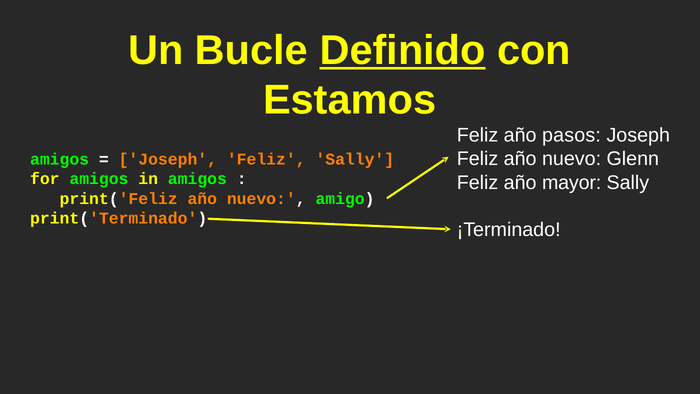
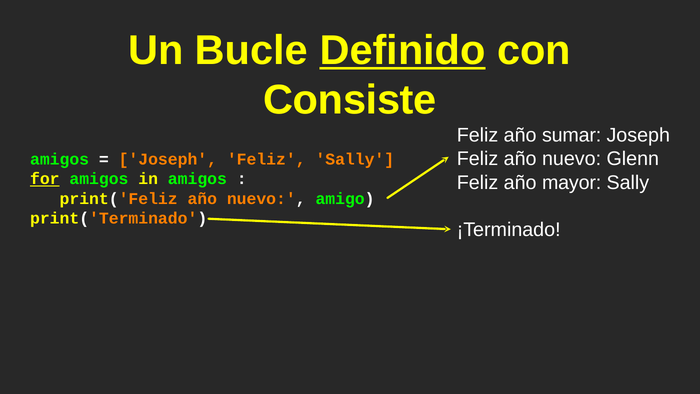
Estamos: Estamos -> Consiste
pasos: pasos -> sumar
for underline: none -> present
